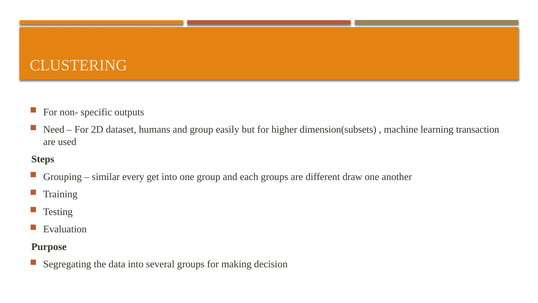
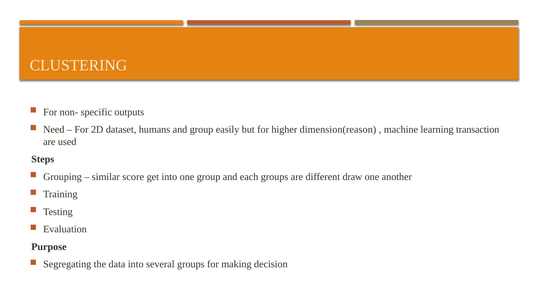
dimension(subsets: dimension(subsets -> dimension(reason
every: every -> score
